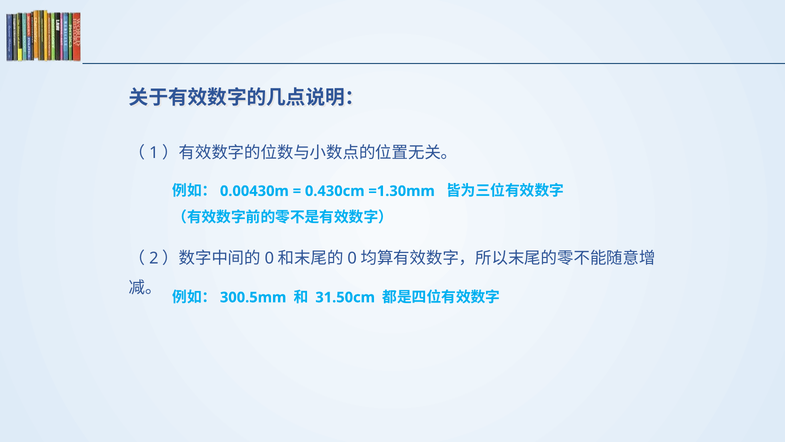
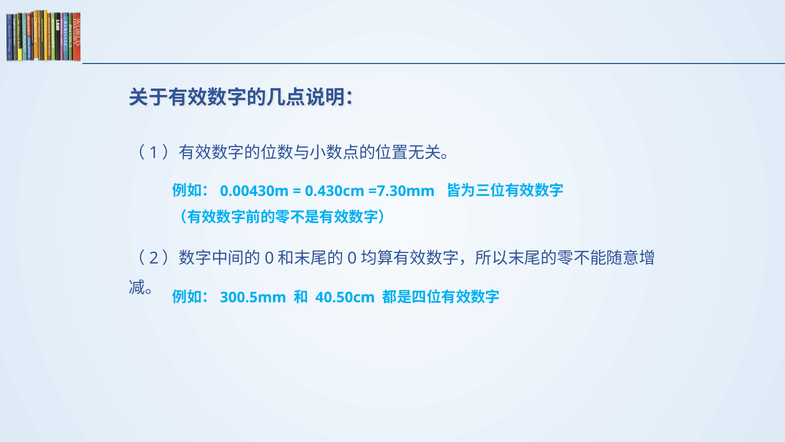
=1.30mm: =1.30mm -> =7.30mm
31.50cm: 31.50cm -> 40.50cm
